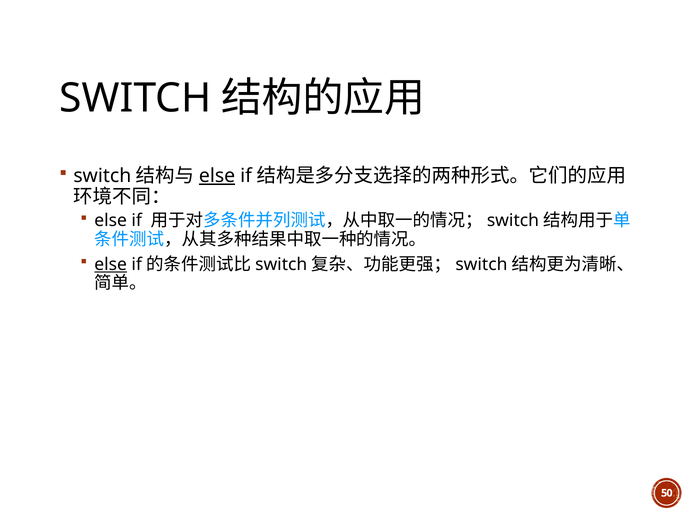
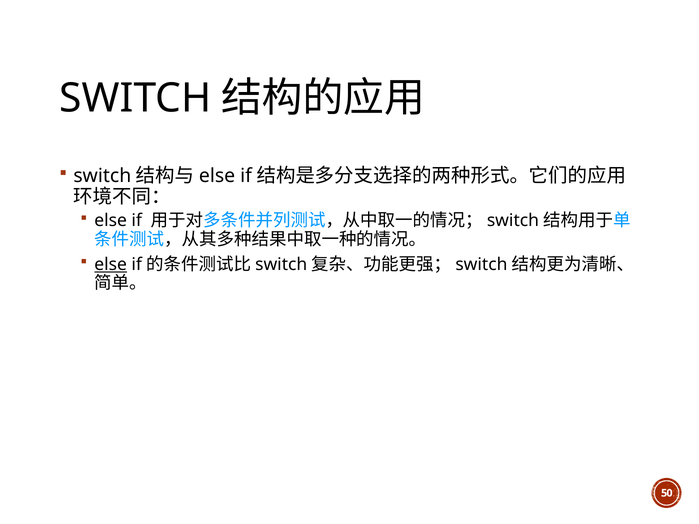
else at (217, 176) underline: present -> none
